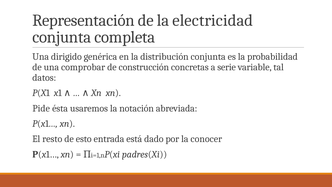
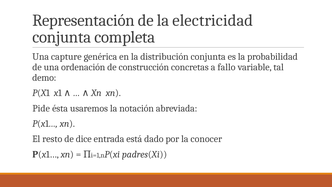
dirigido: dirigido -> capture
comprobar: comprobar -> ordenación
serie: serie -> fallo
datos: datos -> demo
esto: esto -> dice
